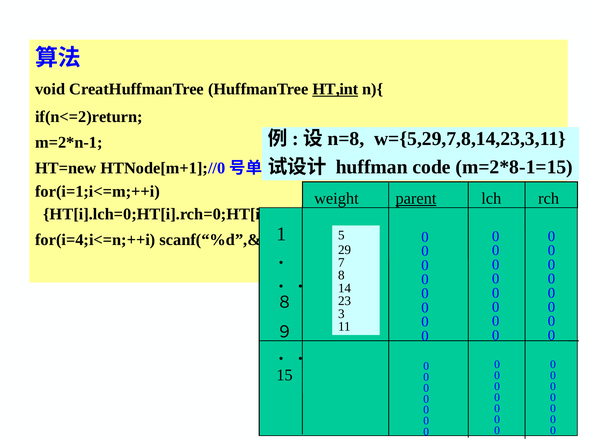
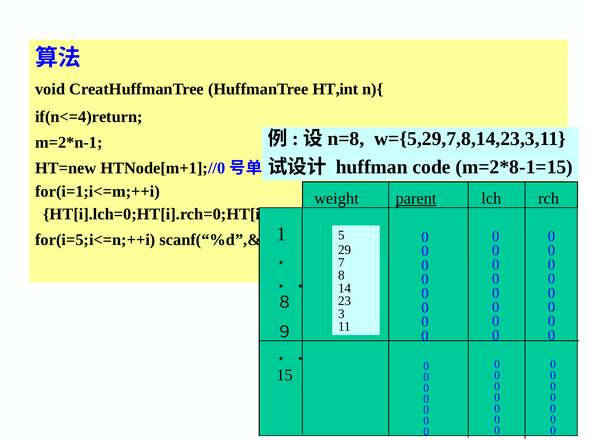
HT,int underline: present -> none
if(n<=2)return: if(n<=2)return -> if(n<=4)return
for(i=4;i<=n;++i: for(i=4;i<=n;++i -> for(i=5;i<=n;++i
